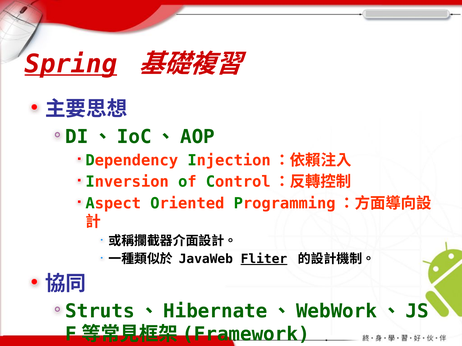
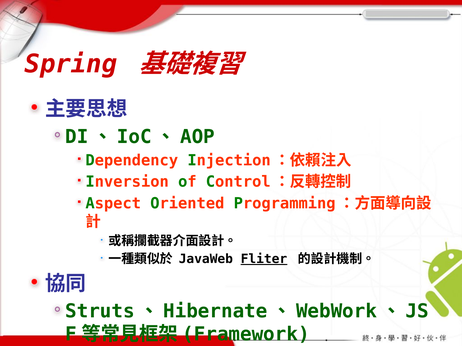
Spring underline: present -> none
